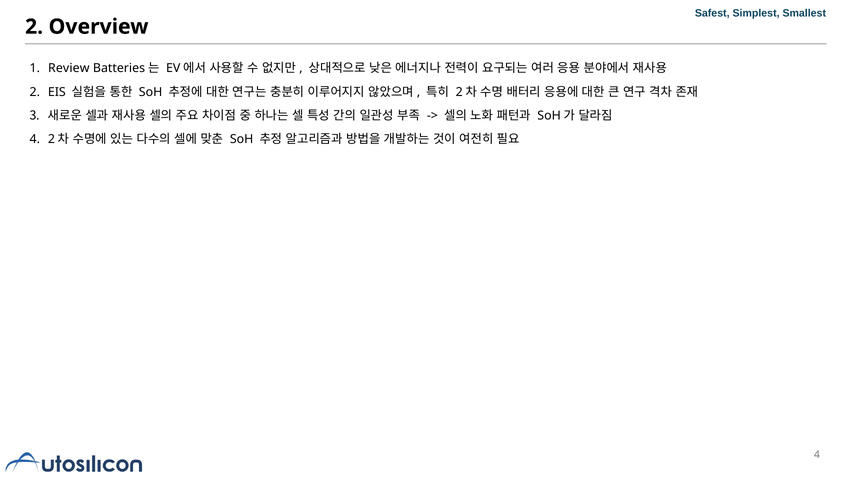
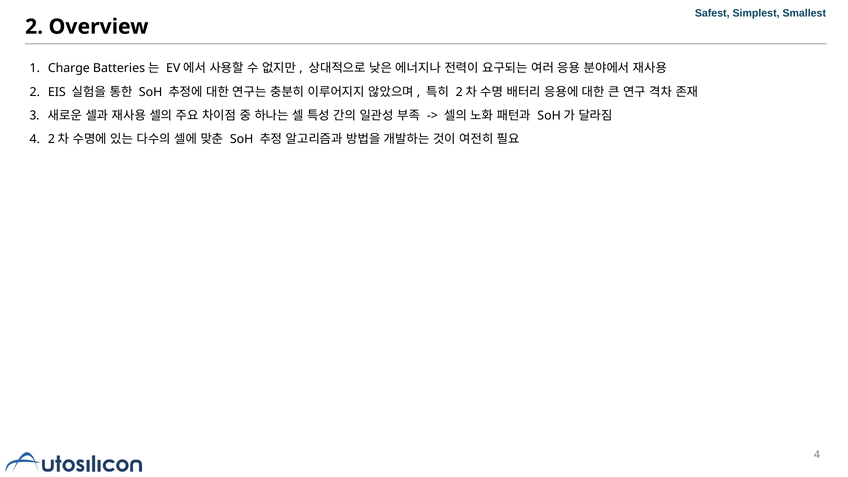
Review: Review -> Charge
